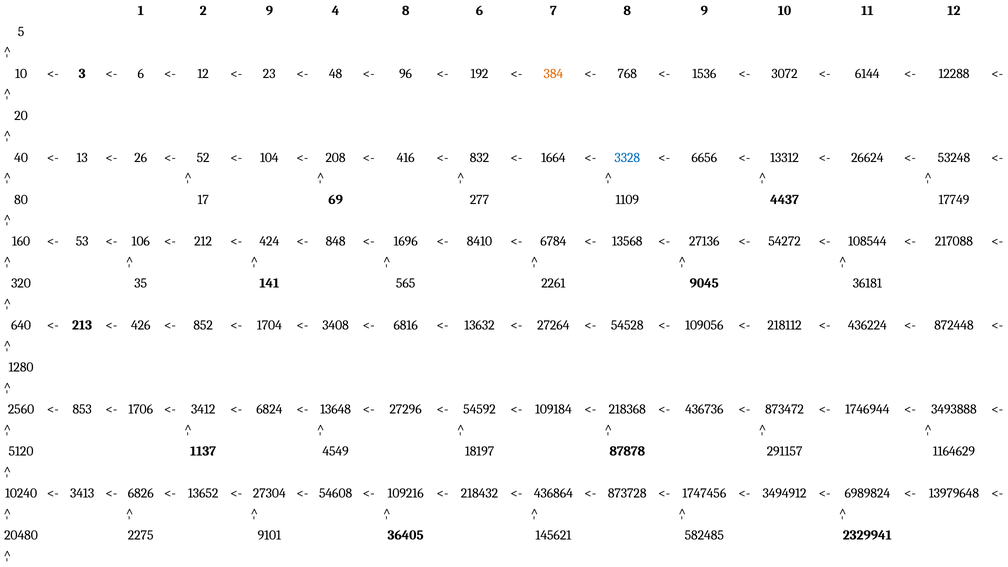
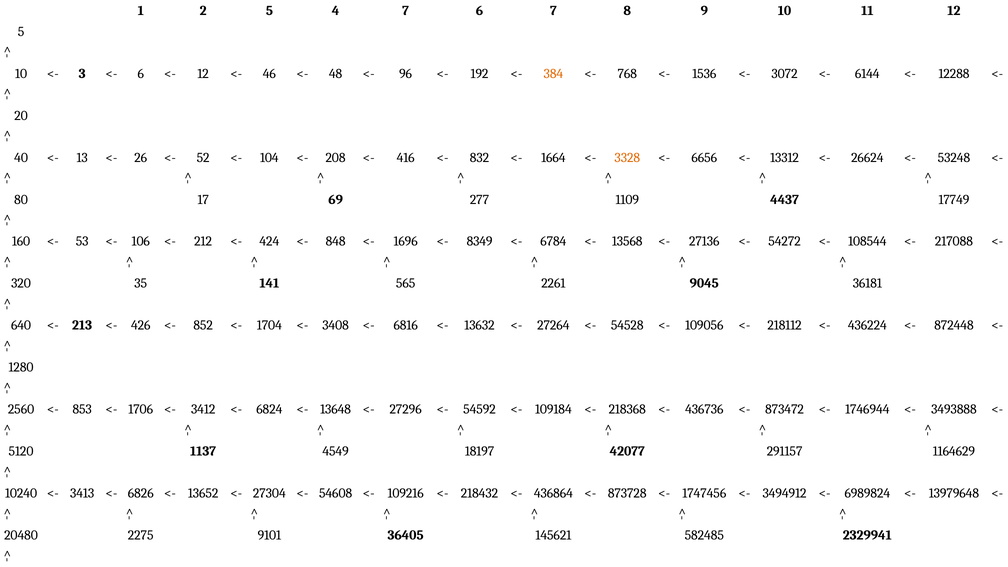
2 9: 9 -> 5
4 8: 8 -> 7
23: 23 -> 46
3328 colour: blue -> orange
8410: 8410 -> 8349
87878: 87878 -> 42077
